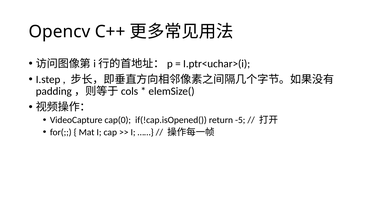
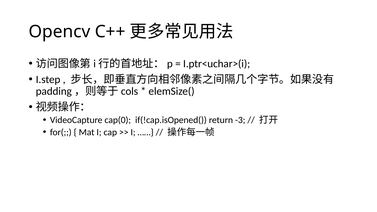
-5: -5 -> -3
